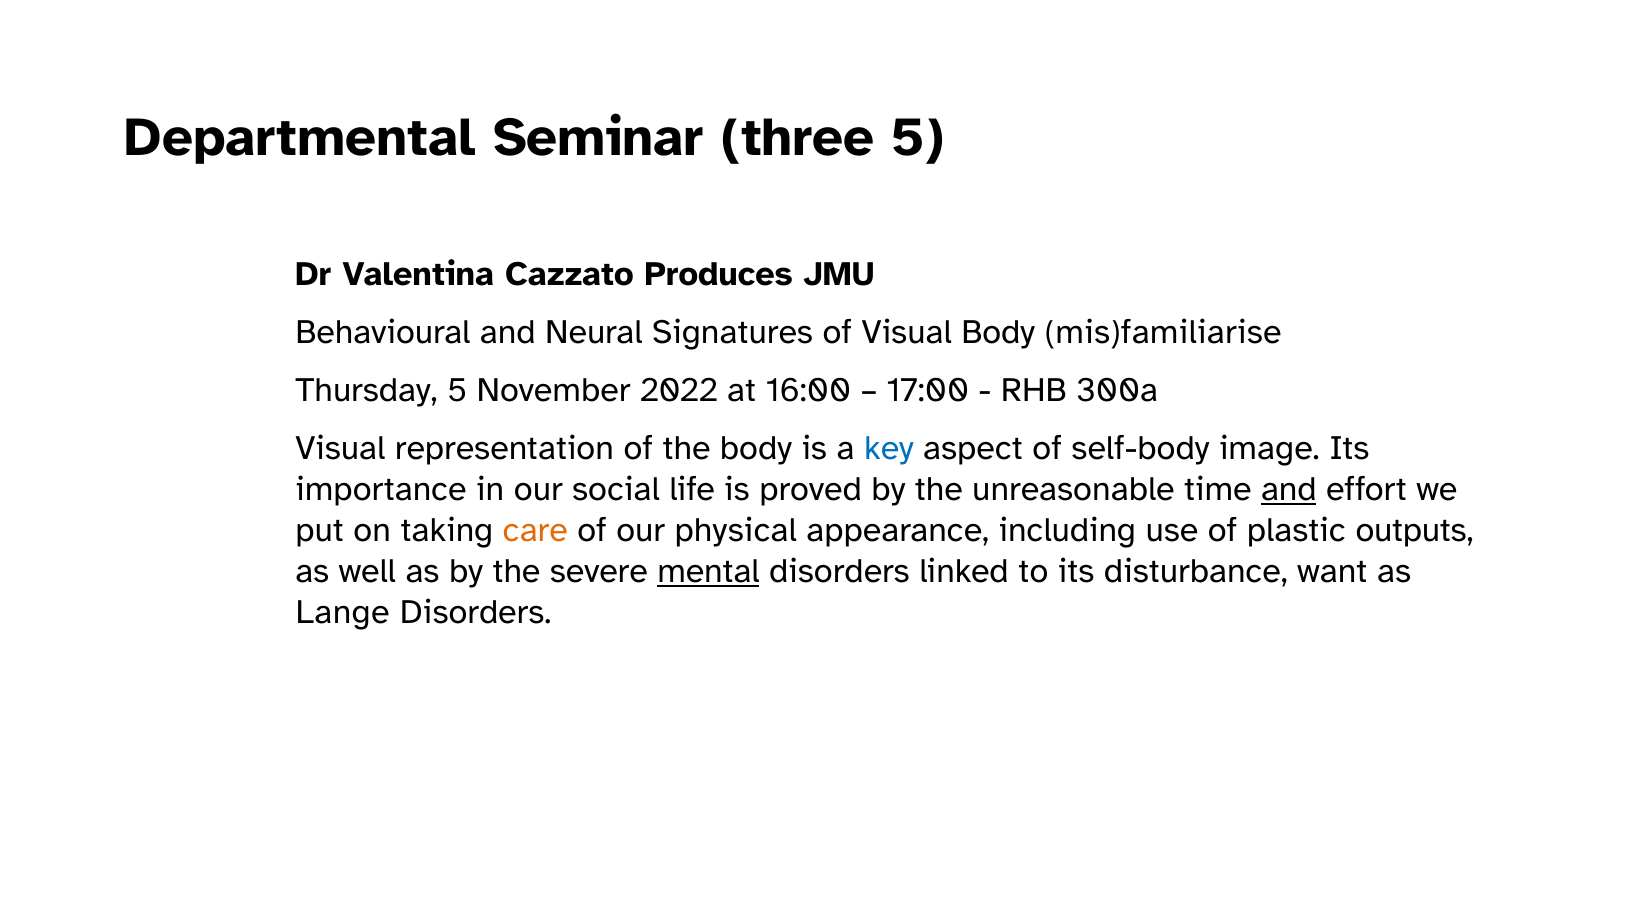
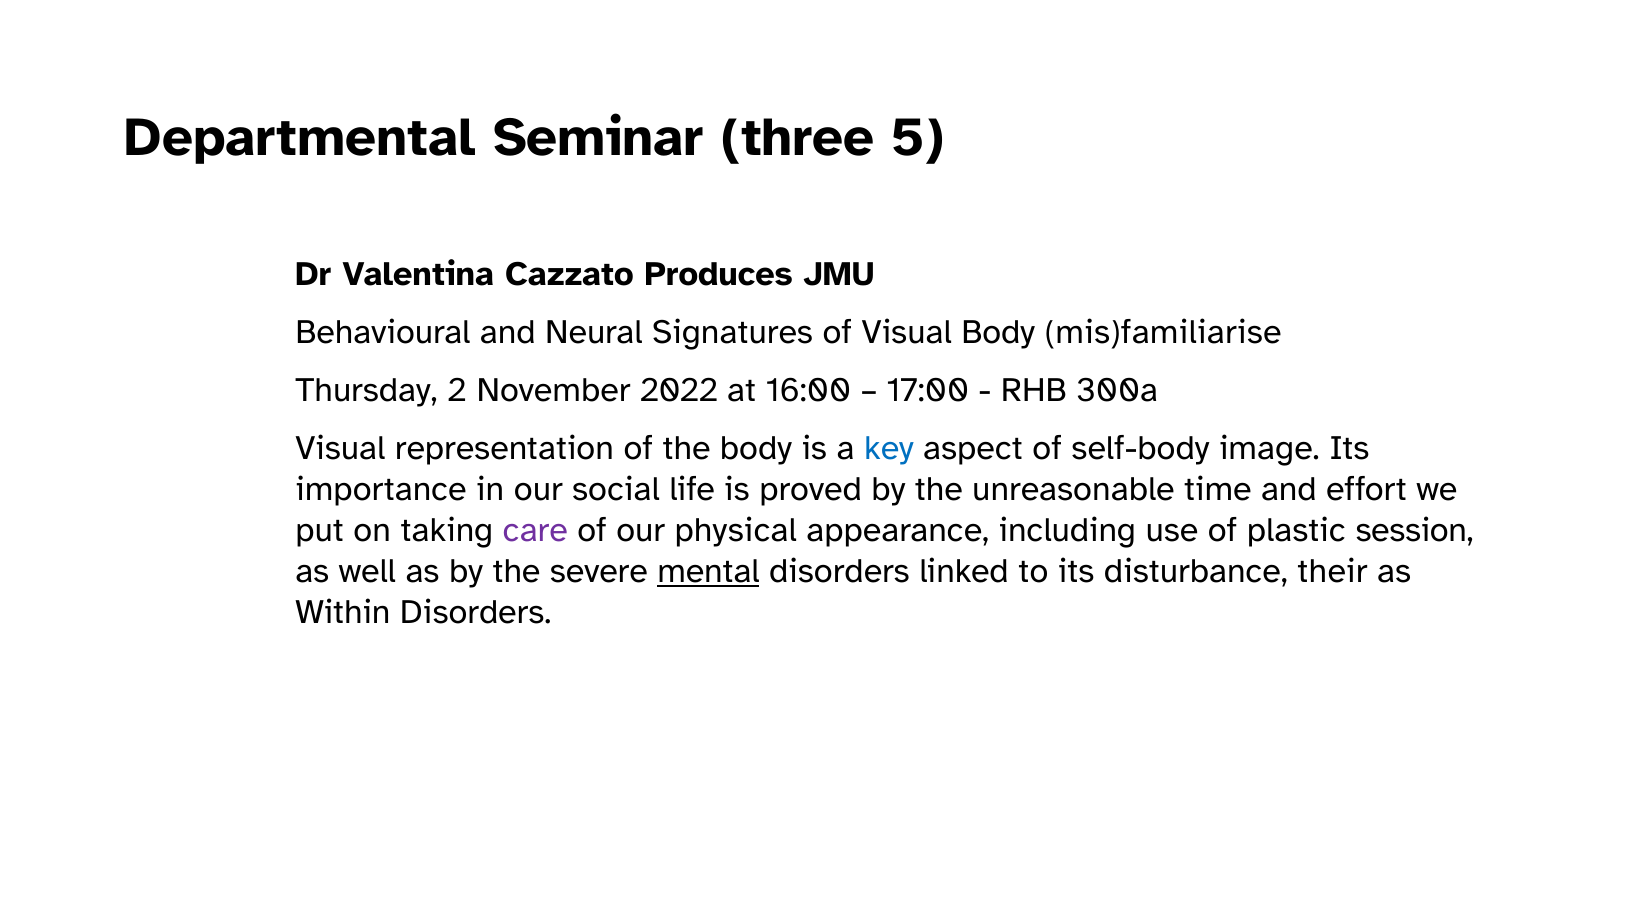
Thursday 5: 5 -> 2
and at (1289, 489) underline: present -> none
care colour: orange -> purple
outputs: outputs -> session
want: want -> their
Lange: Lange -> Within
